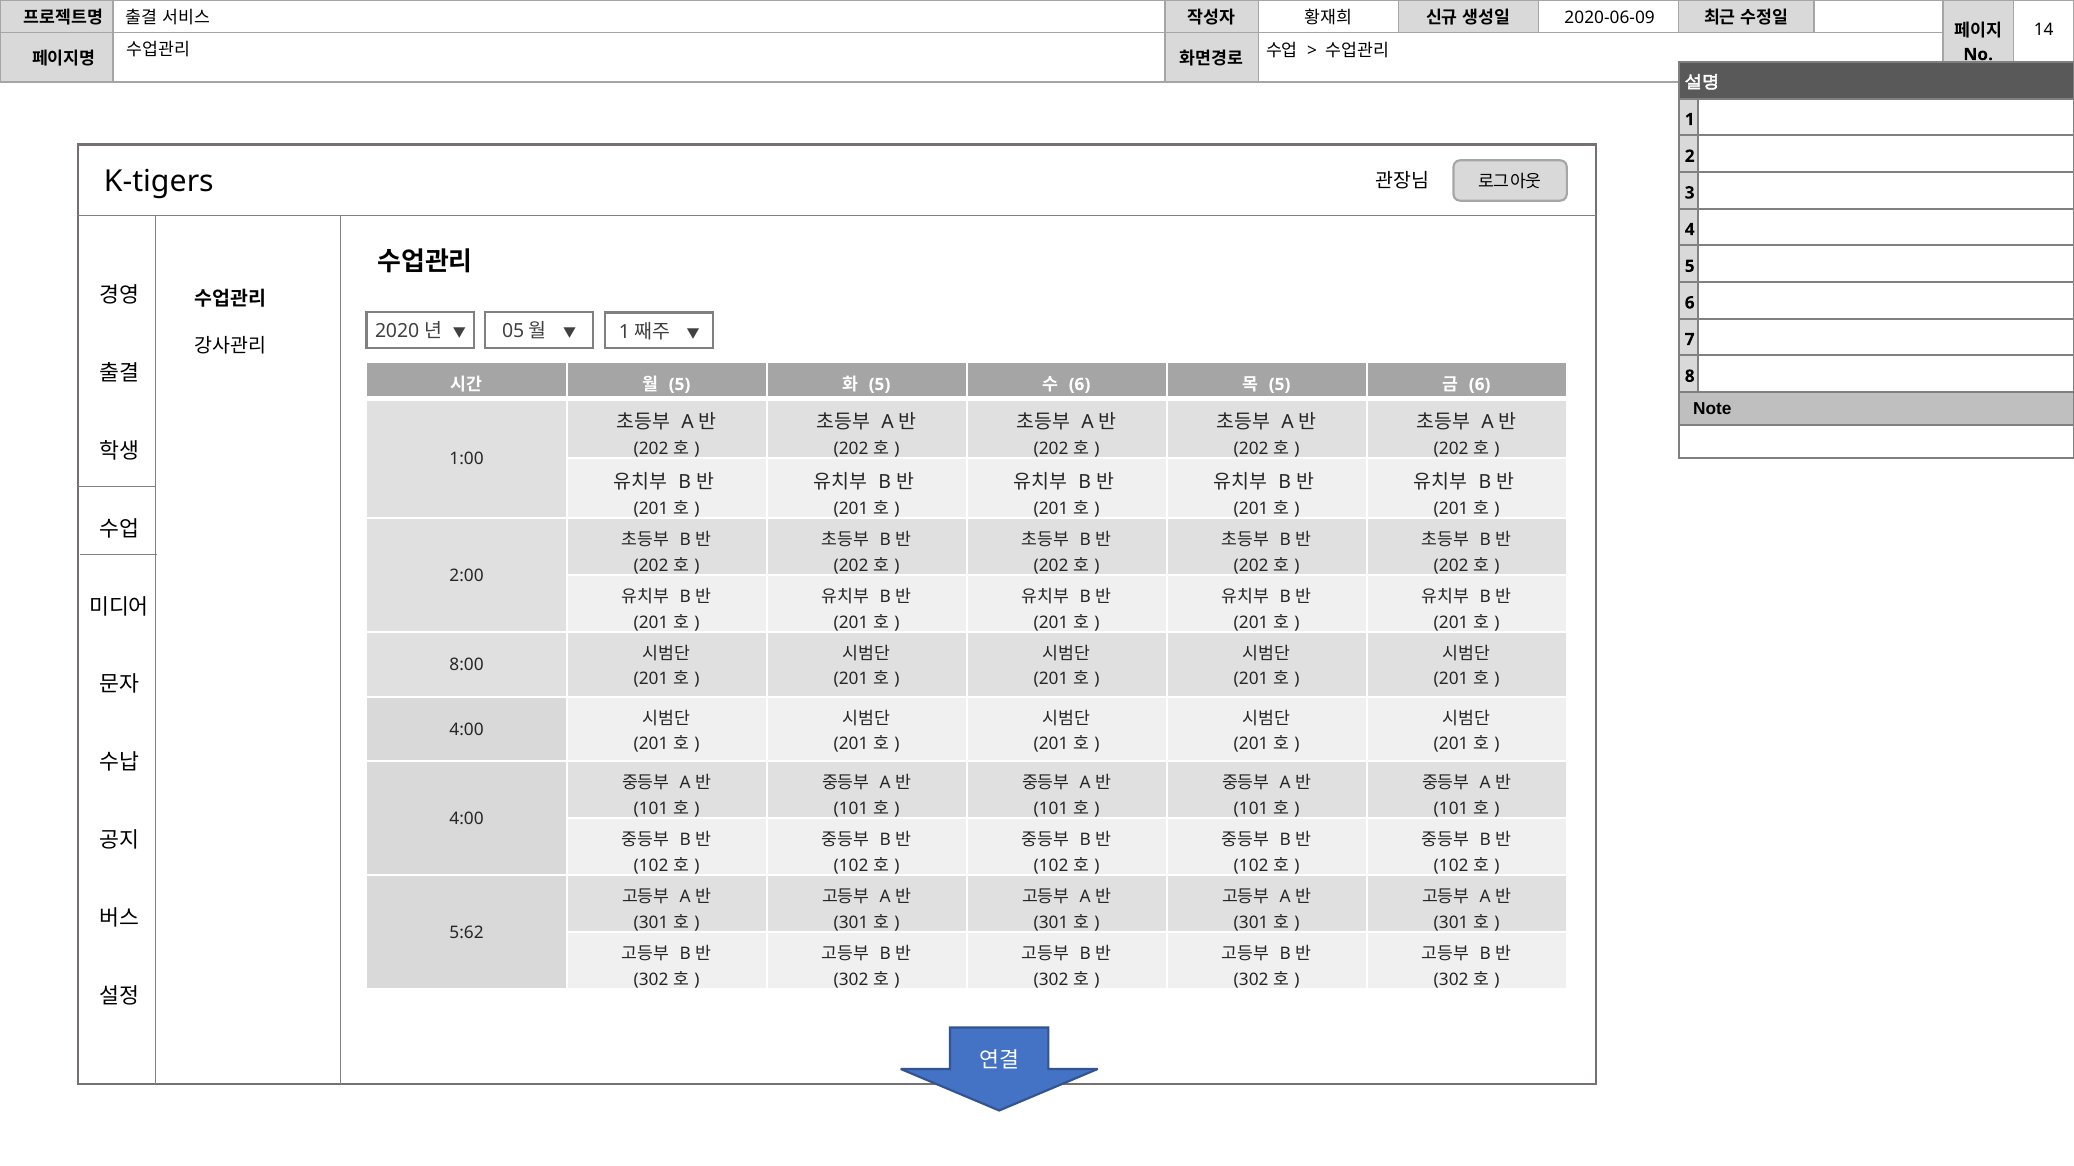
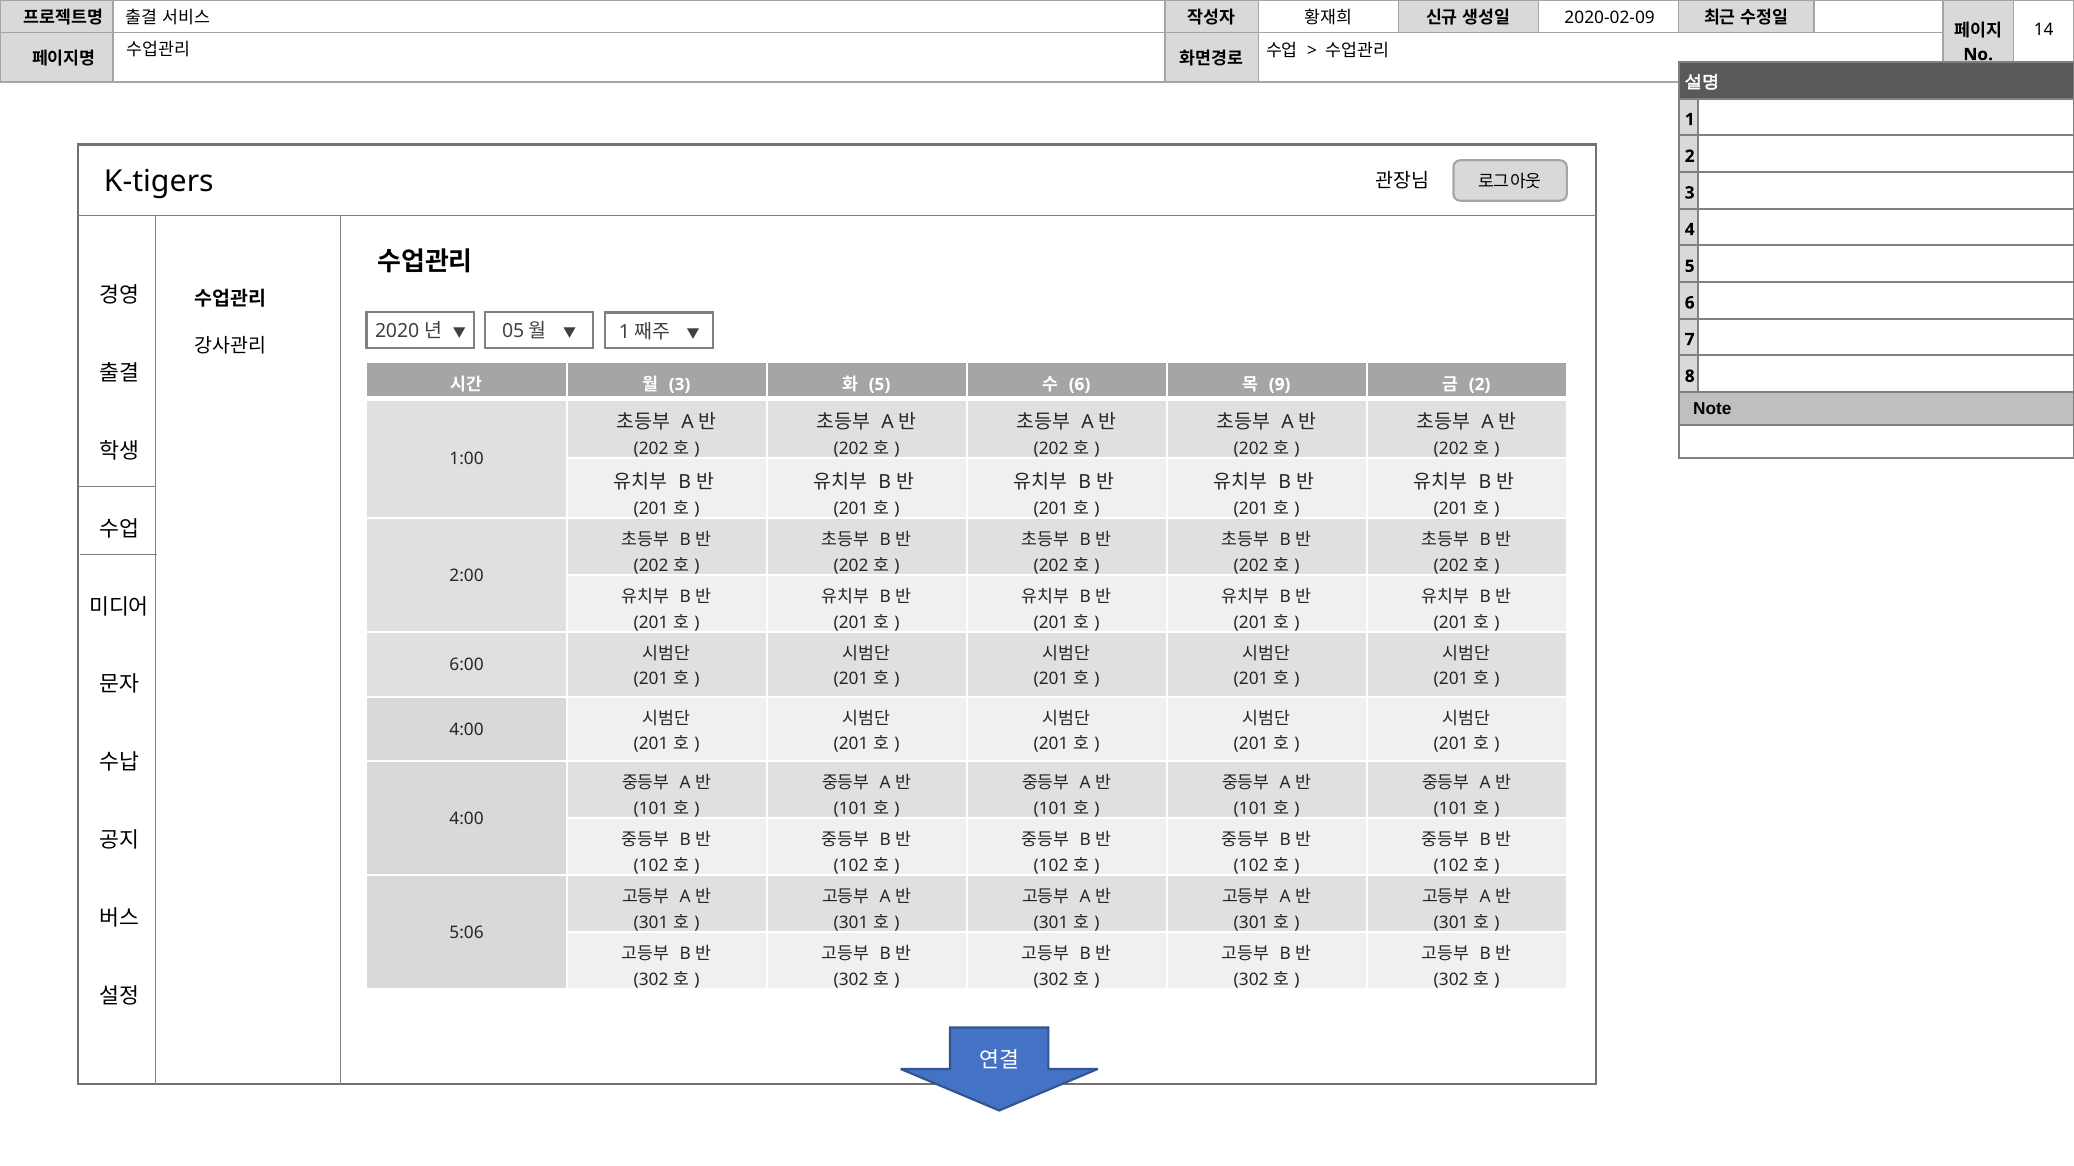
2020-06-09: 2020-06-09 -> 2020-02-09
5 at (680, 385): 5 -> 3
5 at (1280, 385): 5 -> 9
6 at (1480, 385): 6 -> 2
8:00: 8:00 -> 6:00
5:62: 5:62 -> 5:06
